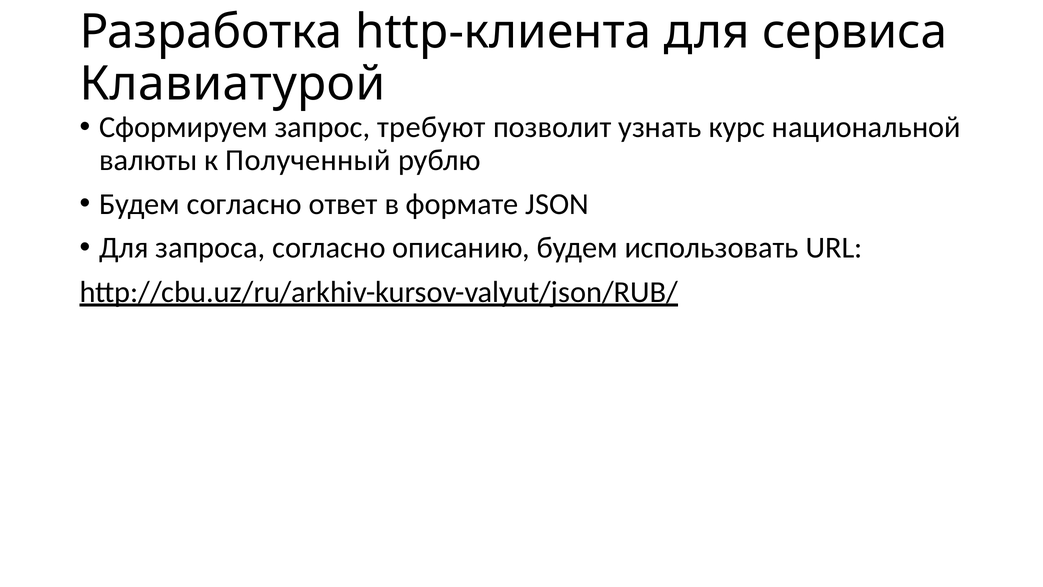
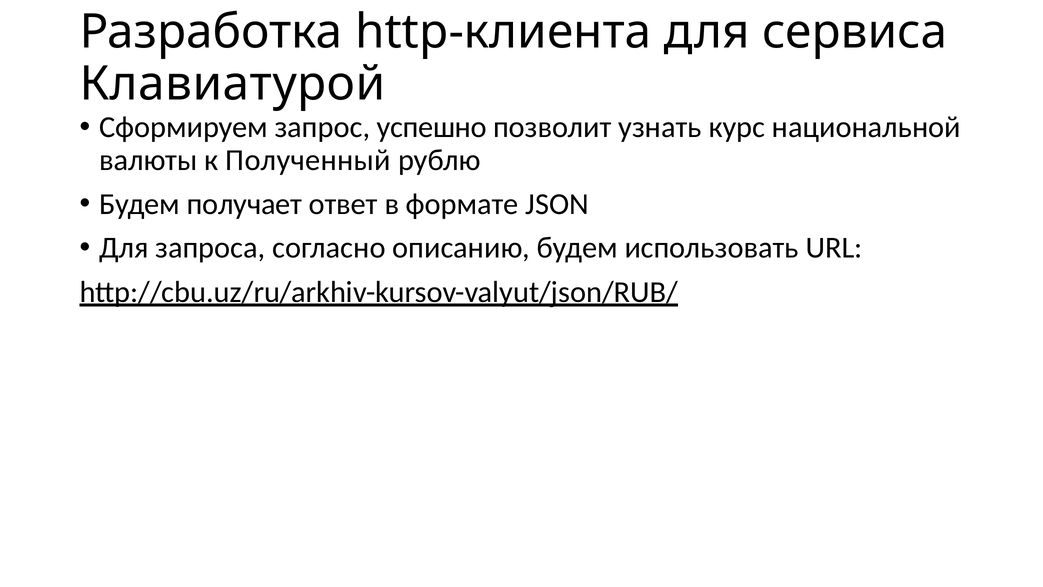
требуют: требуют -> успешно
Будем согласно: согласно -> получает
